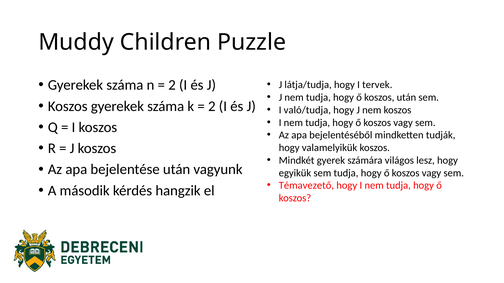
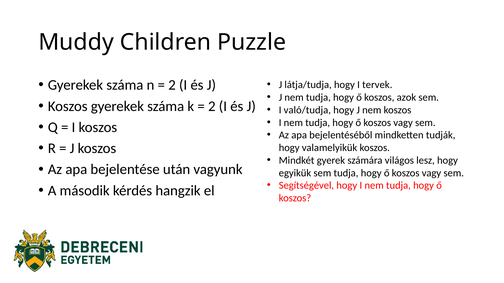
koszos után: után -> azok
Témavezető: Témavezető -> Segítségével
